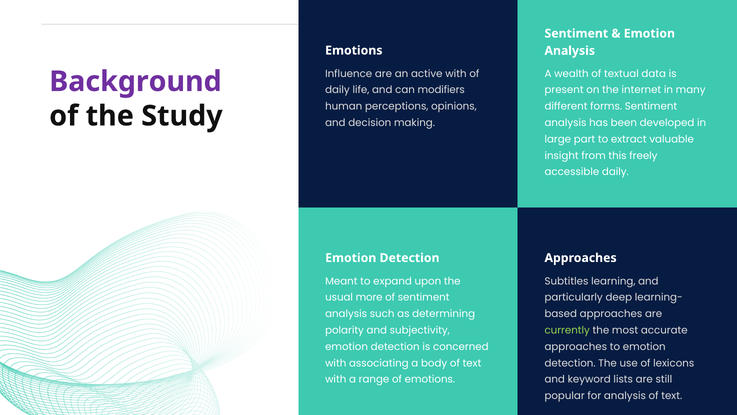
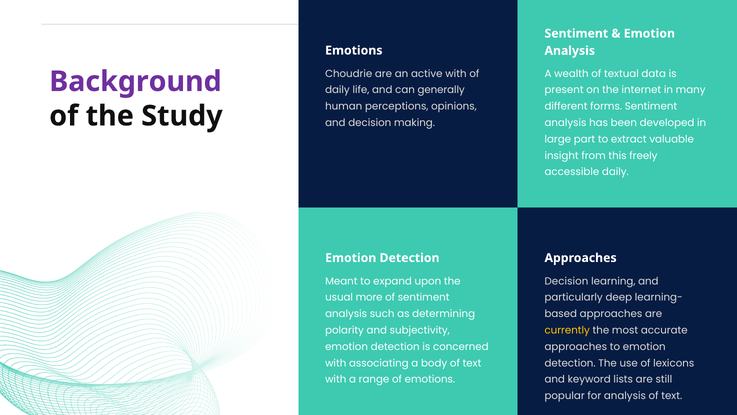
Influence: Influence -> Choudrie
modifiers: modifiers -> generally
Subtitles at (566, 281): Subtitles -> Decision
currently colour: light green -> yellow
